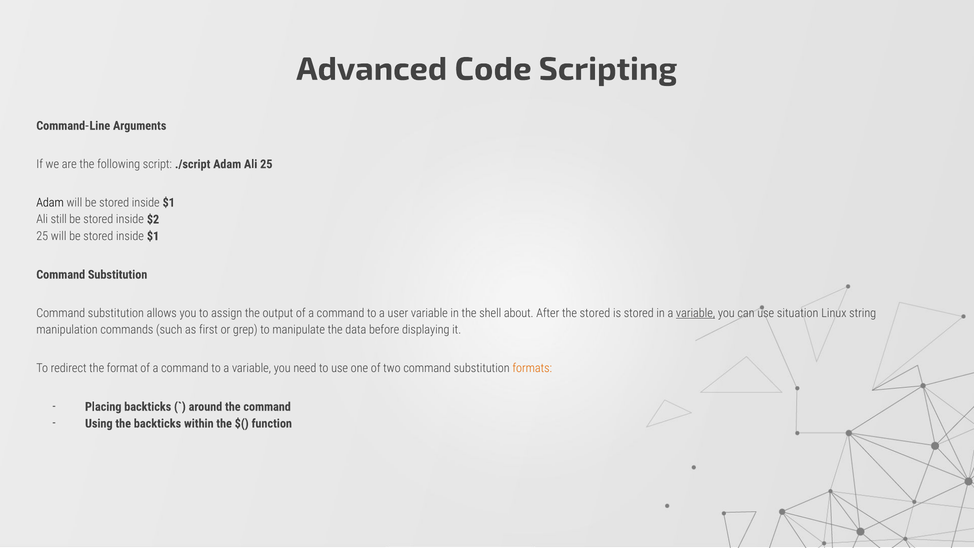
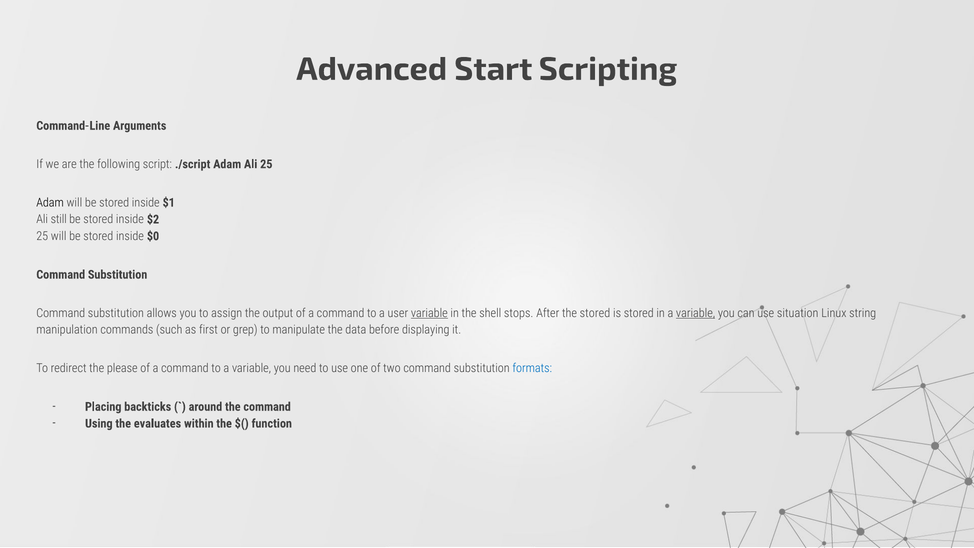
Code: Code -> Start
$1 at (153, 236): $1 -> $0
variable at (429, 313) underline: none -> present
about: about -> stops
format: format -> please
formats colour: orange -> blue
the backticks: backticks -> evaluates
